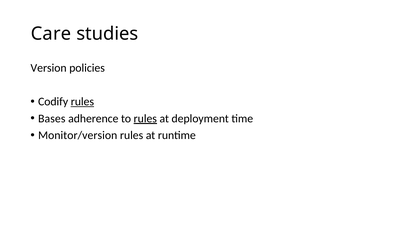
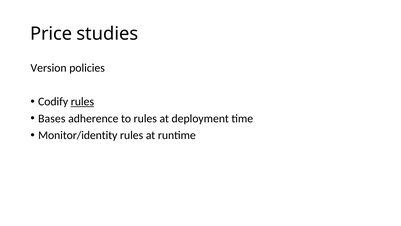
Care: Care -> Price
rules at (145, 118) underline: present -> none
Monitor/version: Monitor/version -> Monitor/identity
